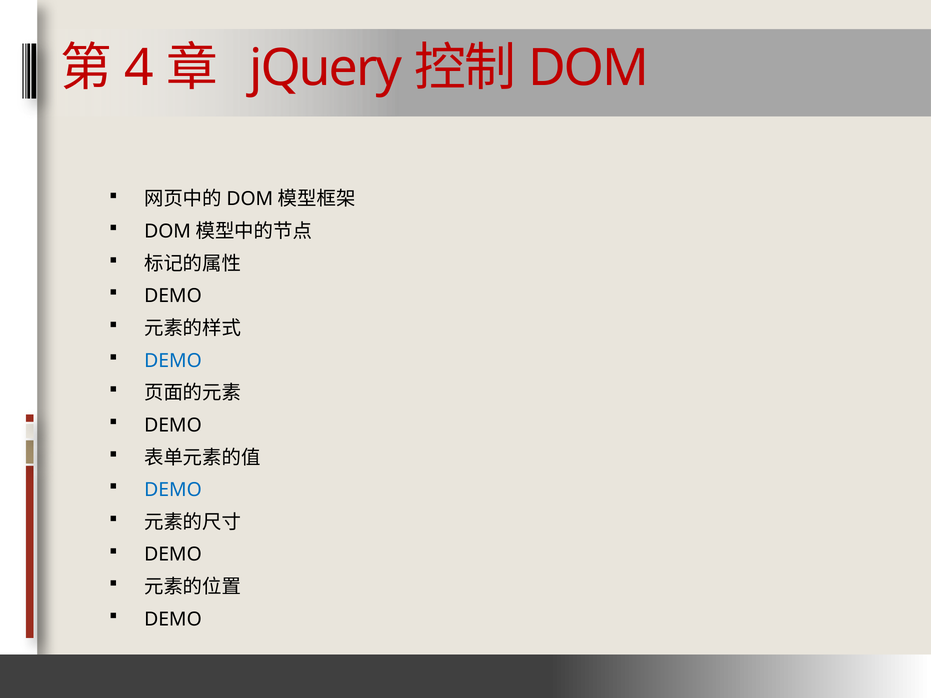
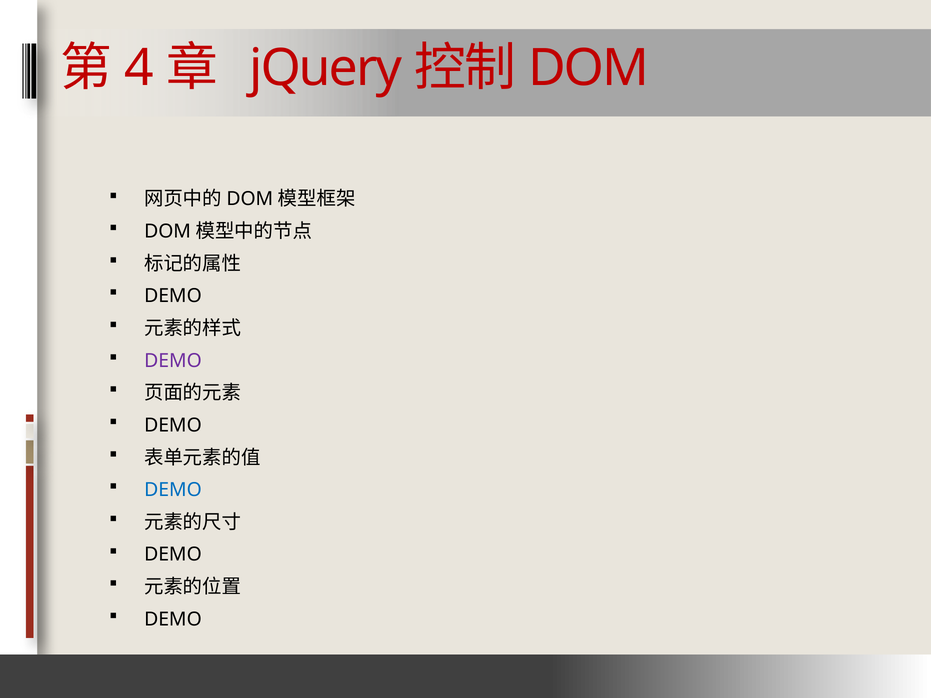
DEMO at (173, 361) colour: blue -> purple
